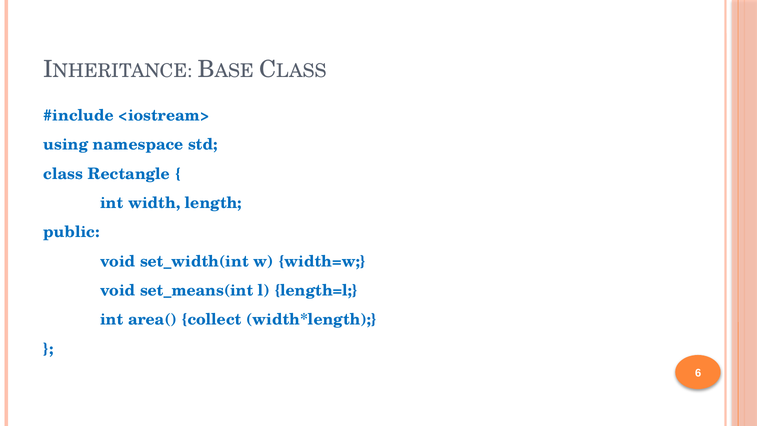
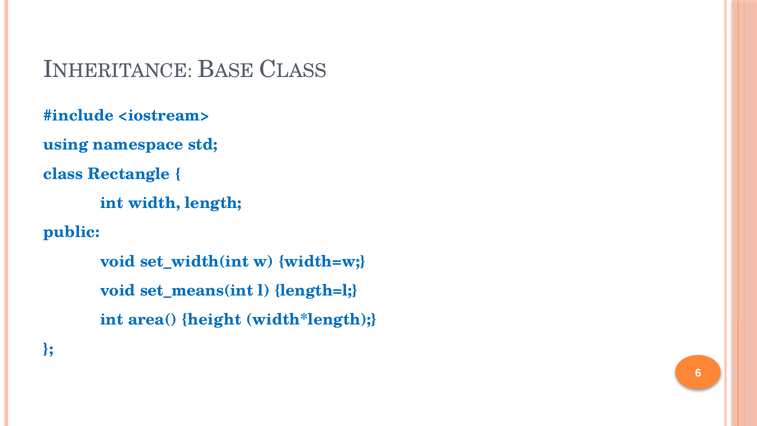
collect: collect -> height
